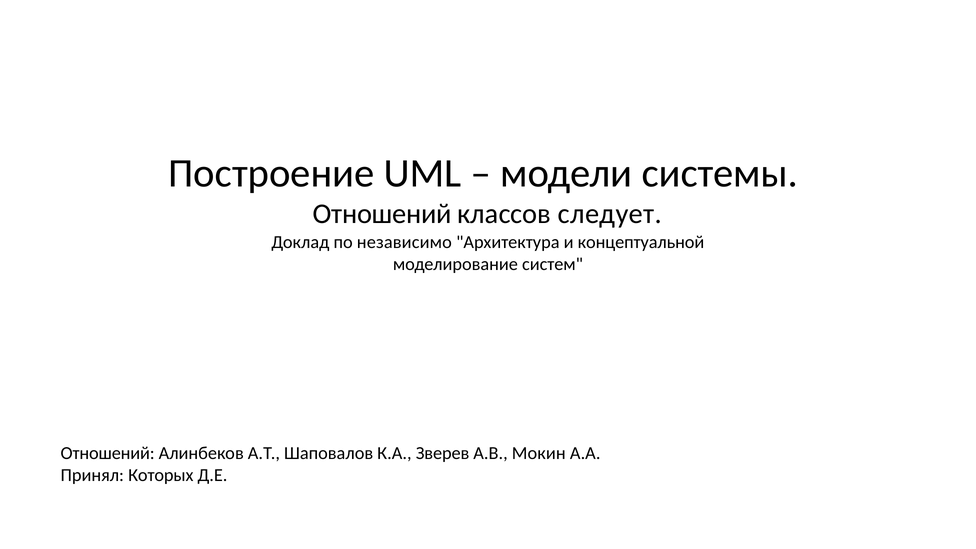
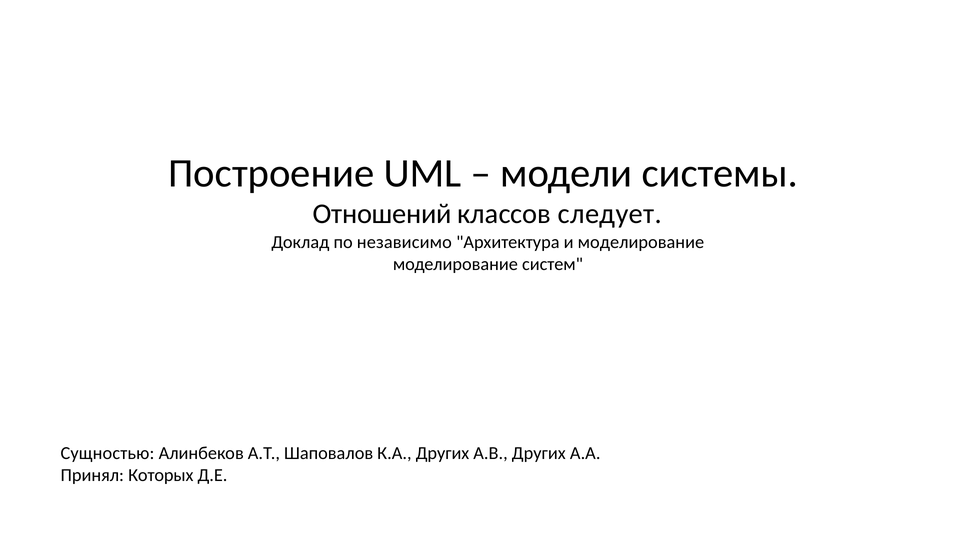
и концептуальной: концептуальной -> моделирование
Отношений at (108, 453): Отношений -> Сущностью
К.А Зверев: Зверев -> Других
А.В Мокин: Мокин -> Других
